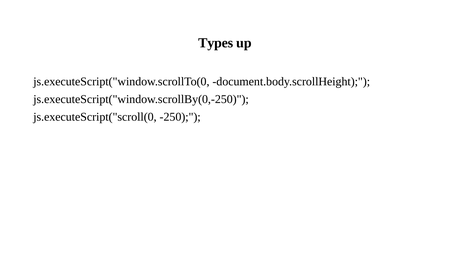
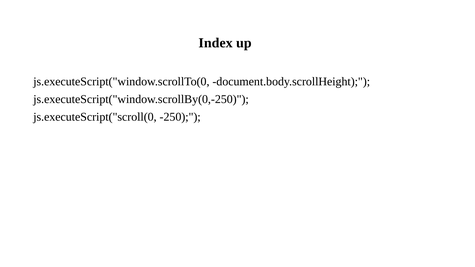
Types: Types -> Index
